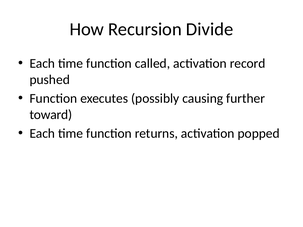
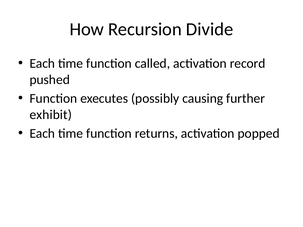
toward: toward -> exhibit
